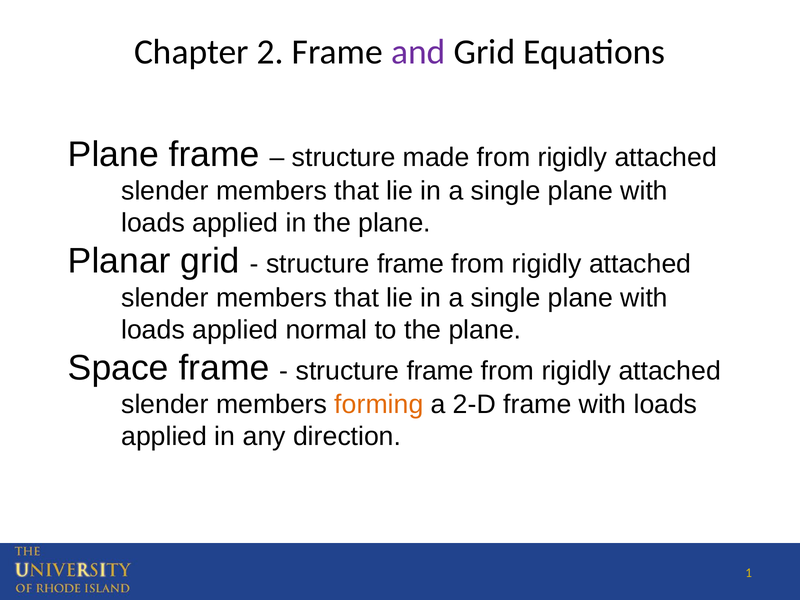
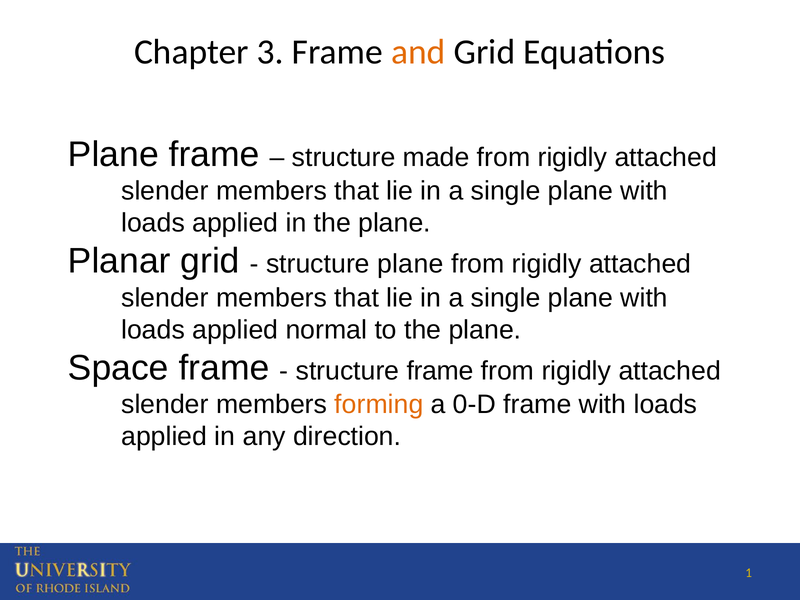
2: 2 -> 3
and colour: purple -> orange
frame at (411, 264): frame -> plane
2-D: 2-D -> 0-D
